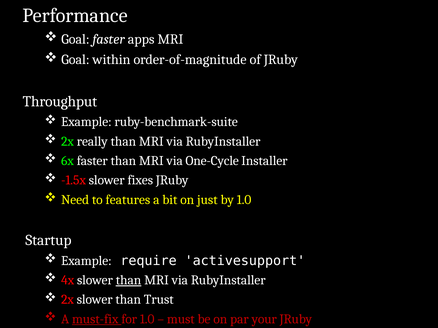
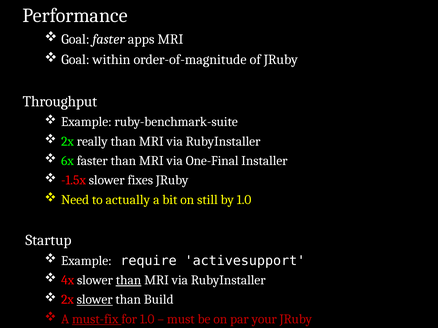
One-Cycle: One-Cycle -> One-Final
features: features -> actually
just: just -> still
slower at (95, 300) underline: none -> present
Trust: Trust -> Build
